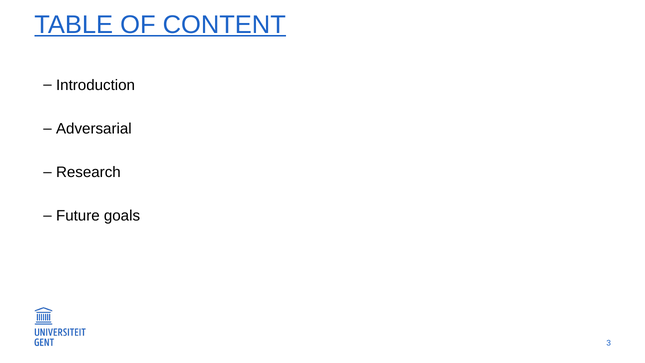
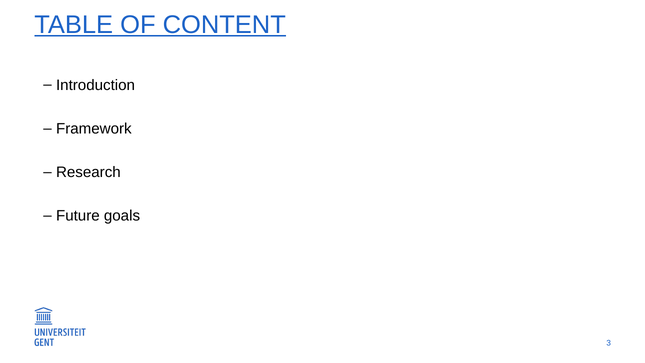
Adversarial: Adversarial -> Framework
